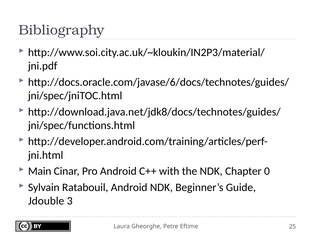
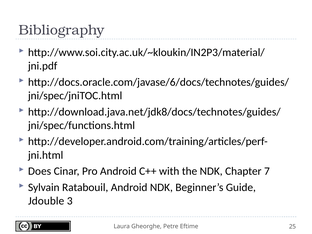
Main: Main -> Does
0: 0 -> 7
